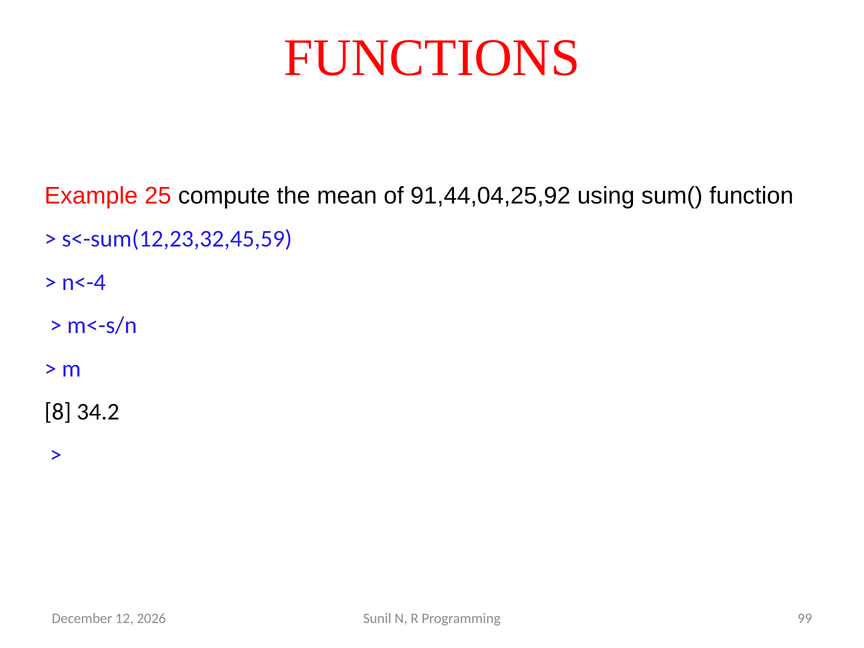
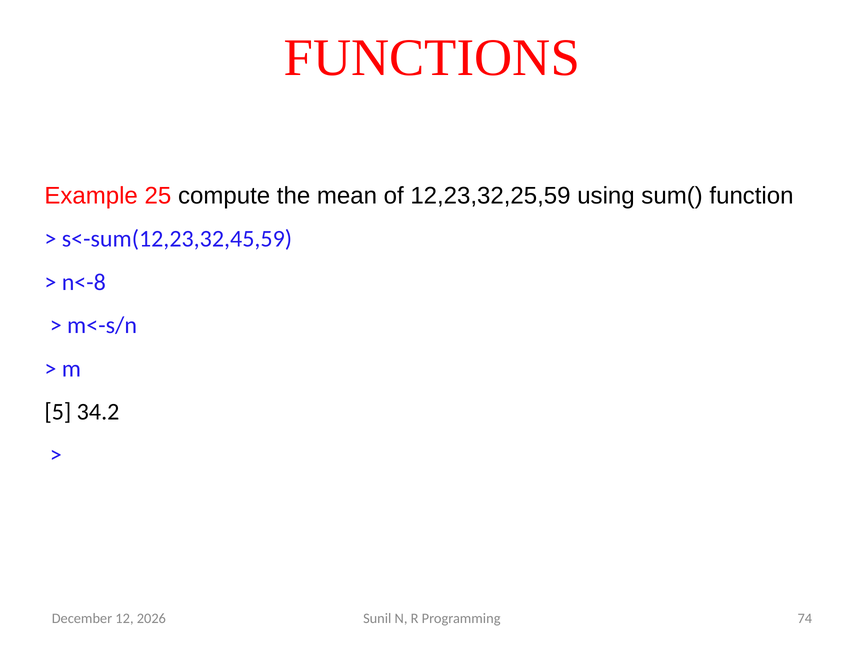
91,44,04,25,92: 91,44,04,25,92 -> 12,23,32,25,59
n<-4: n<-4 -> n<-8
8: 8 -> 5
99: 99 -> 74
